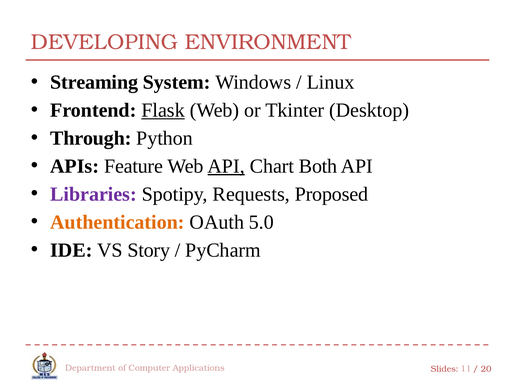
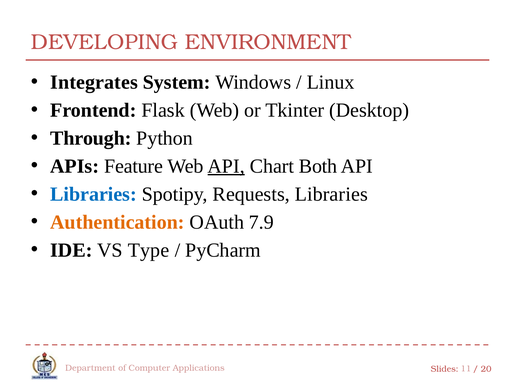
Streaming: Streaming -> Integrates
Flask underline: present -> none
Libraries at (93, 194) colour: purple -> blue
Requests Proposed: Proposed -> Libraries
5.0: 5.0 -> 7.9
Story: Story -> Type
